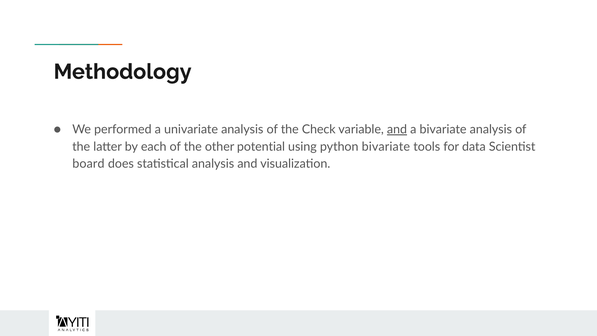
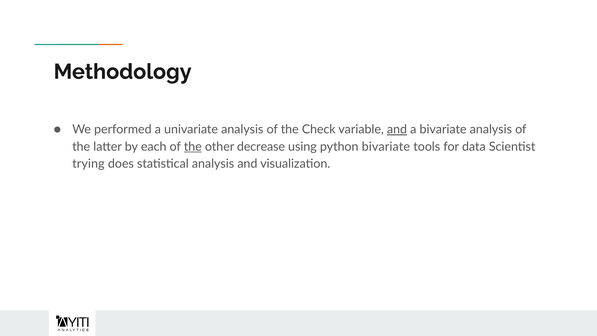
the at (193, 147) underline: none -> present
potential: potential -> decrease
board: board -> trying
